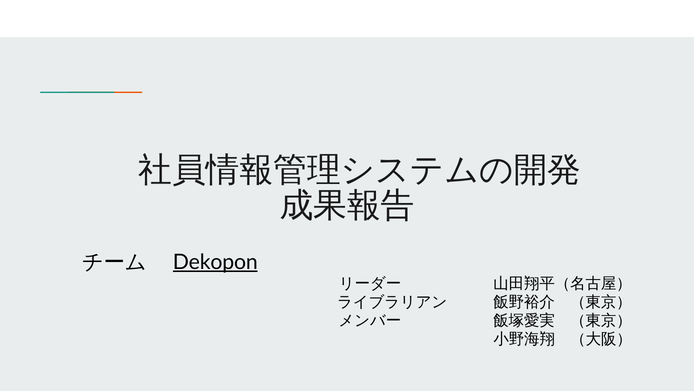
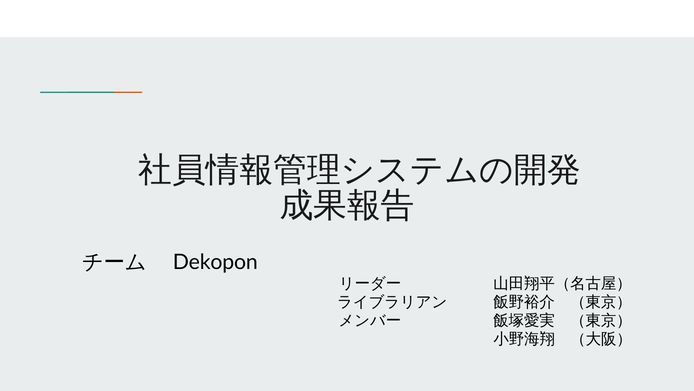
Dekopon underline: present -> none
